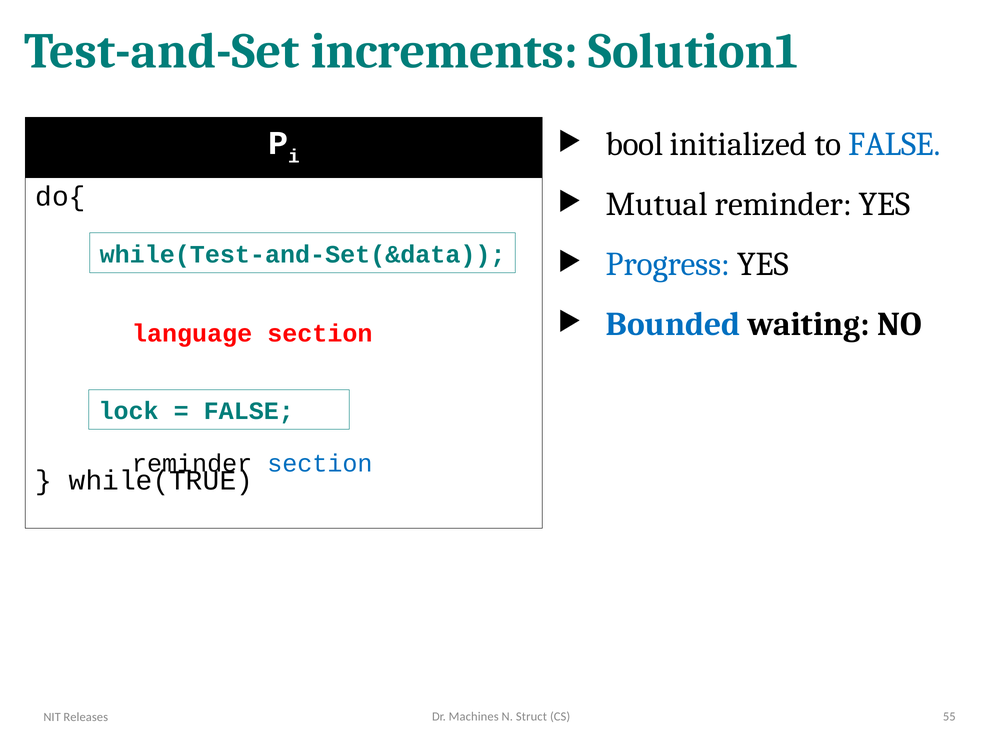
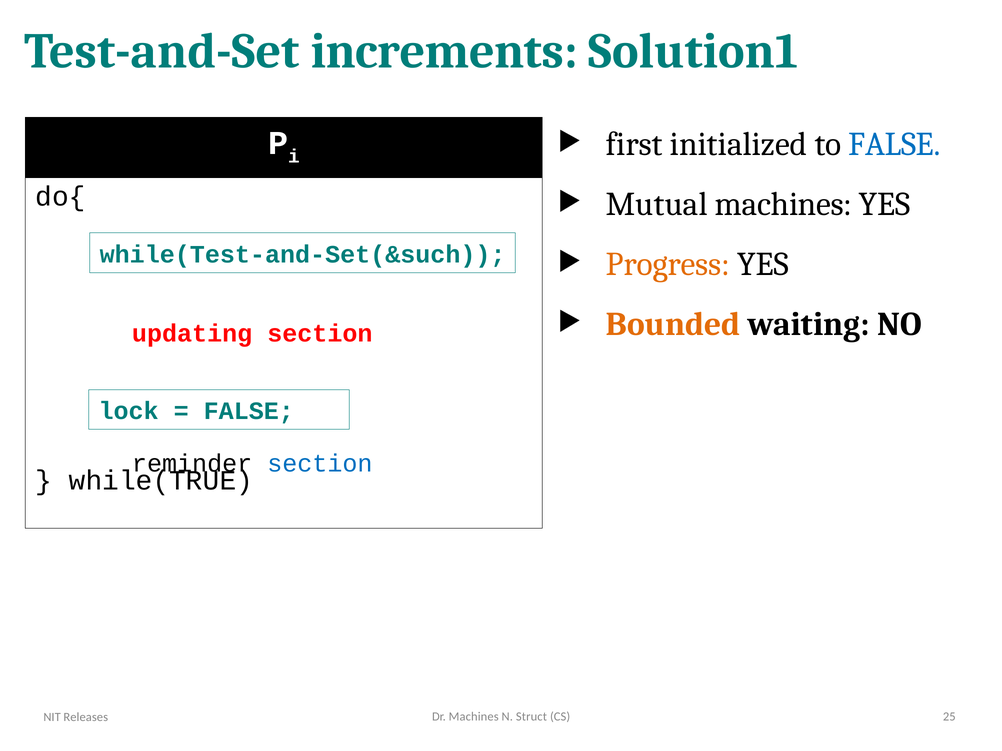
bool: bool -> first
Mutual reminder: reminder -> machines
while(Test-and-Set(&data: while(Test-and-Set(&data -> while(Test-and-Set(&such
Progress colour: blue -> orange
Bounded colour: blue -> orange
language: language -> updating
55: 55 -> 25
